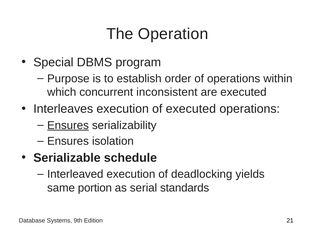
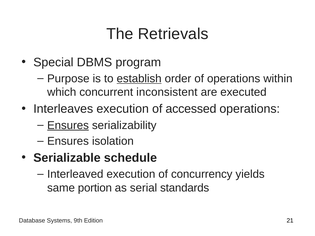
Operation: Operation -> Retrievals
establish underline: none -> present
of executed: executed -> accessed
deadlocking: deadlocking -> concurrency
